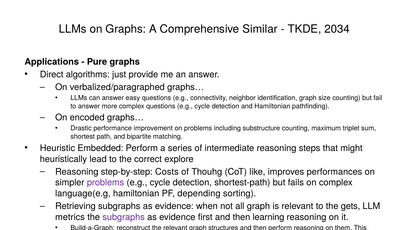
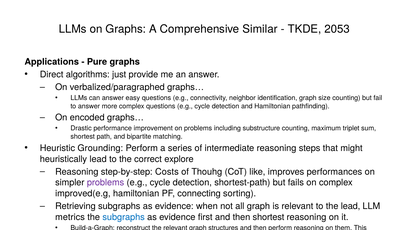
2034: 2034 -> 2053
Embedded: Embedded -> Grounding
language(e.g: language(e.g -> improved(e.g
depending: depending -> connecting
the gets: gets -> lead
subgraphs at (124, 217) colour: purple -> blue
then learning: learning -> shortest
